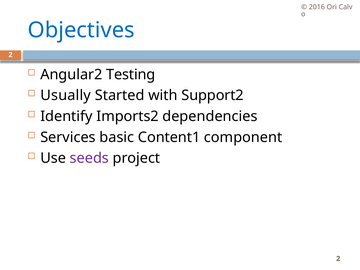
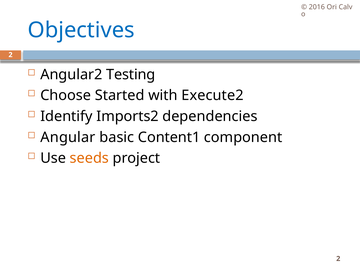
Usually: Usually -> Choose
Support2: Support2 -> Execute2
Services: Services -> Angular
seeds colour: purple -> orange
